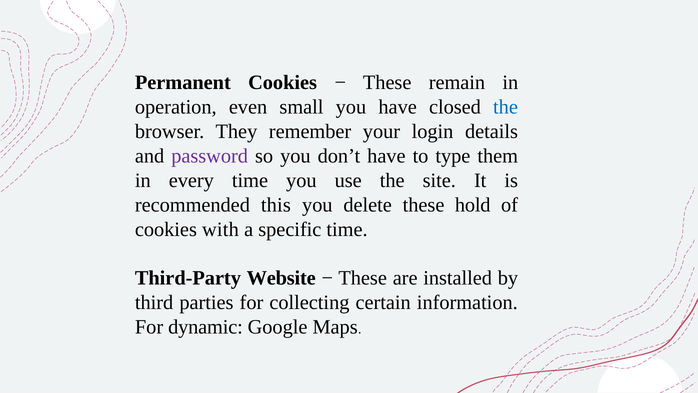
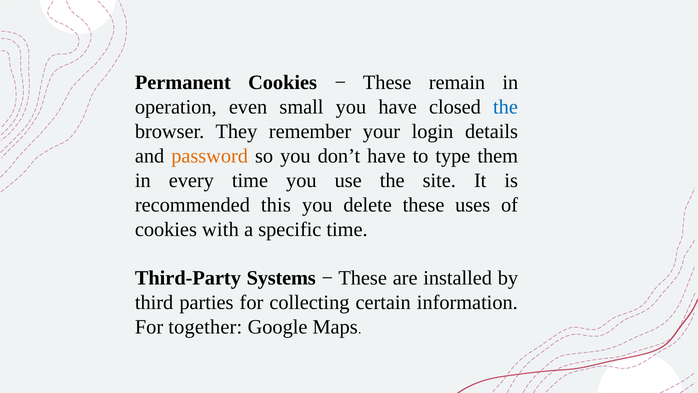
password colour: purple -> orange
hold: hold -> uses
Website: Website -> Systems
dynamic: dynamic -> together
